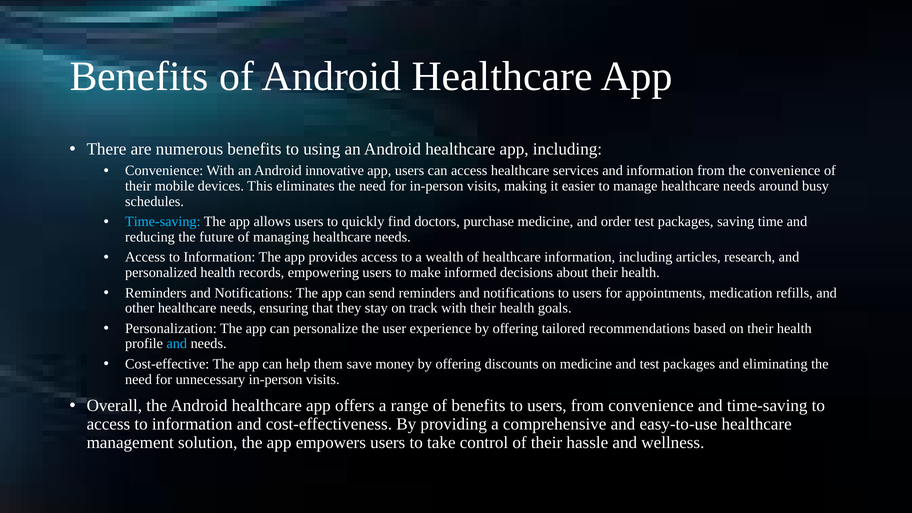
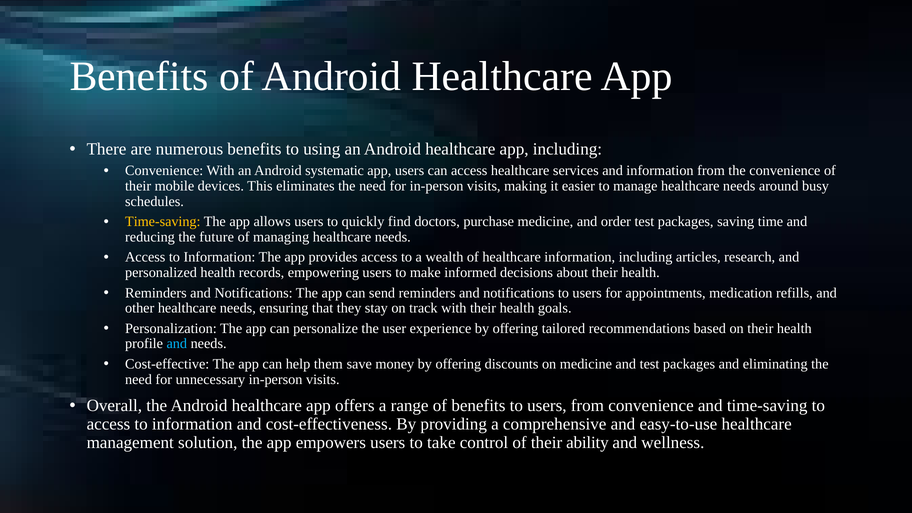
innovative: innovative -> systematic
Time-saving at (163, 222) colour: light blue -> yellow
hassle: hassle -> ability
